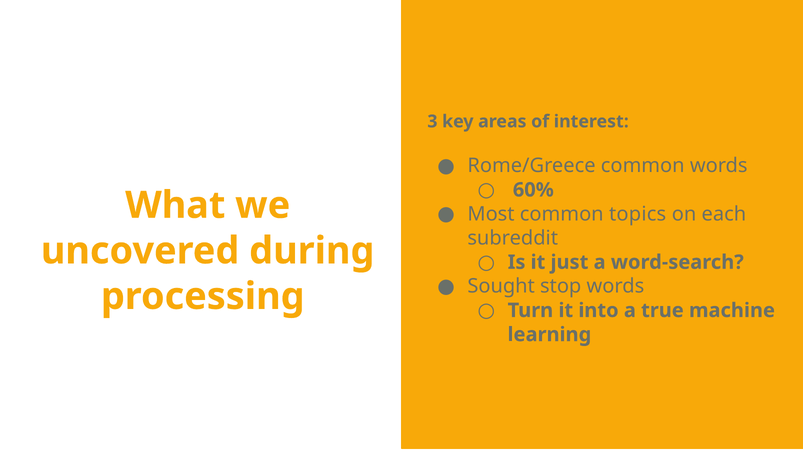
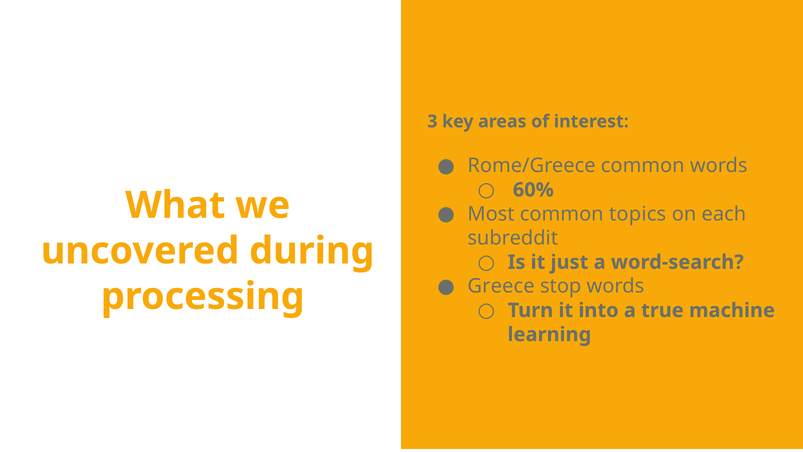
Sought: Sought -> Greece
